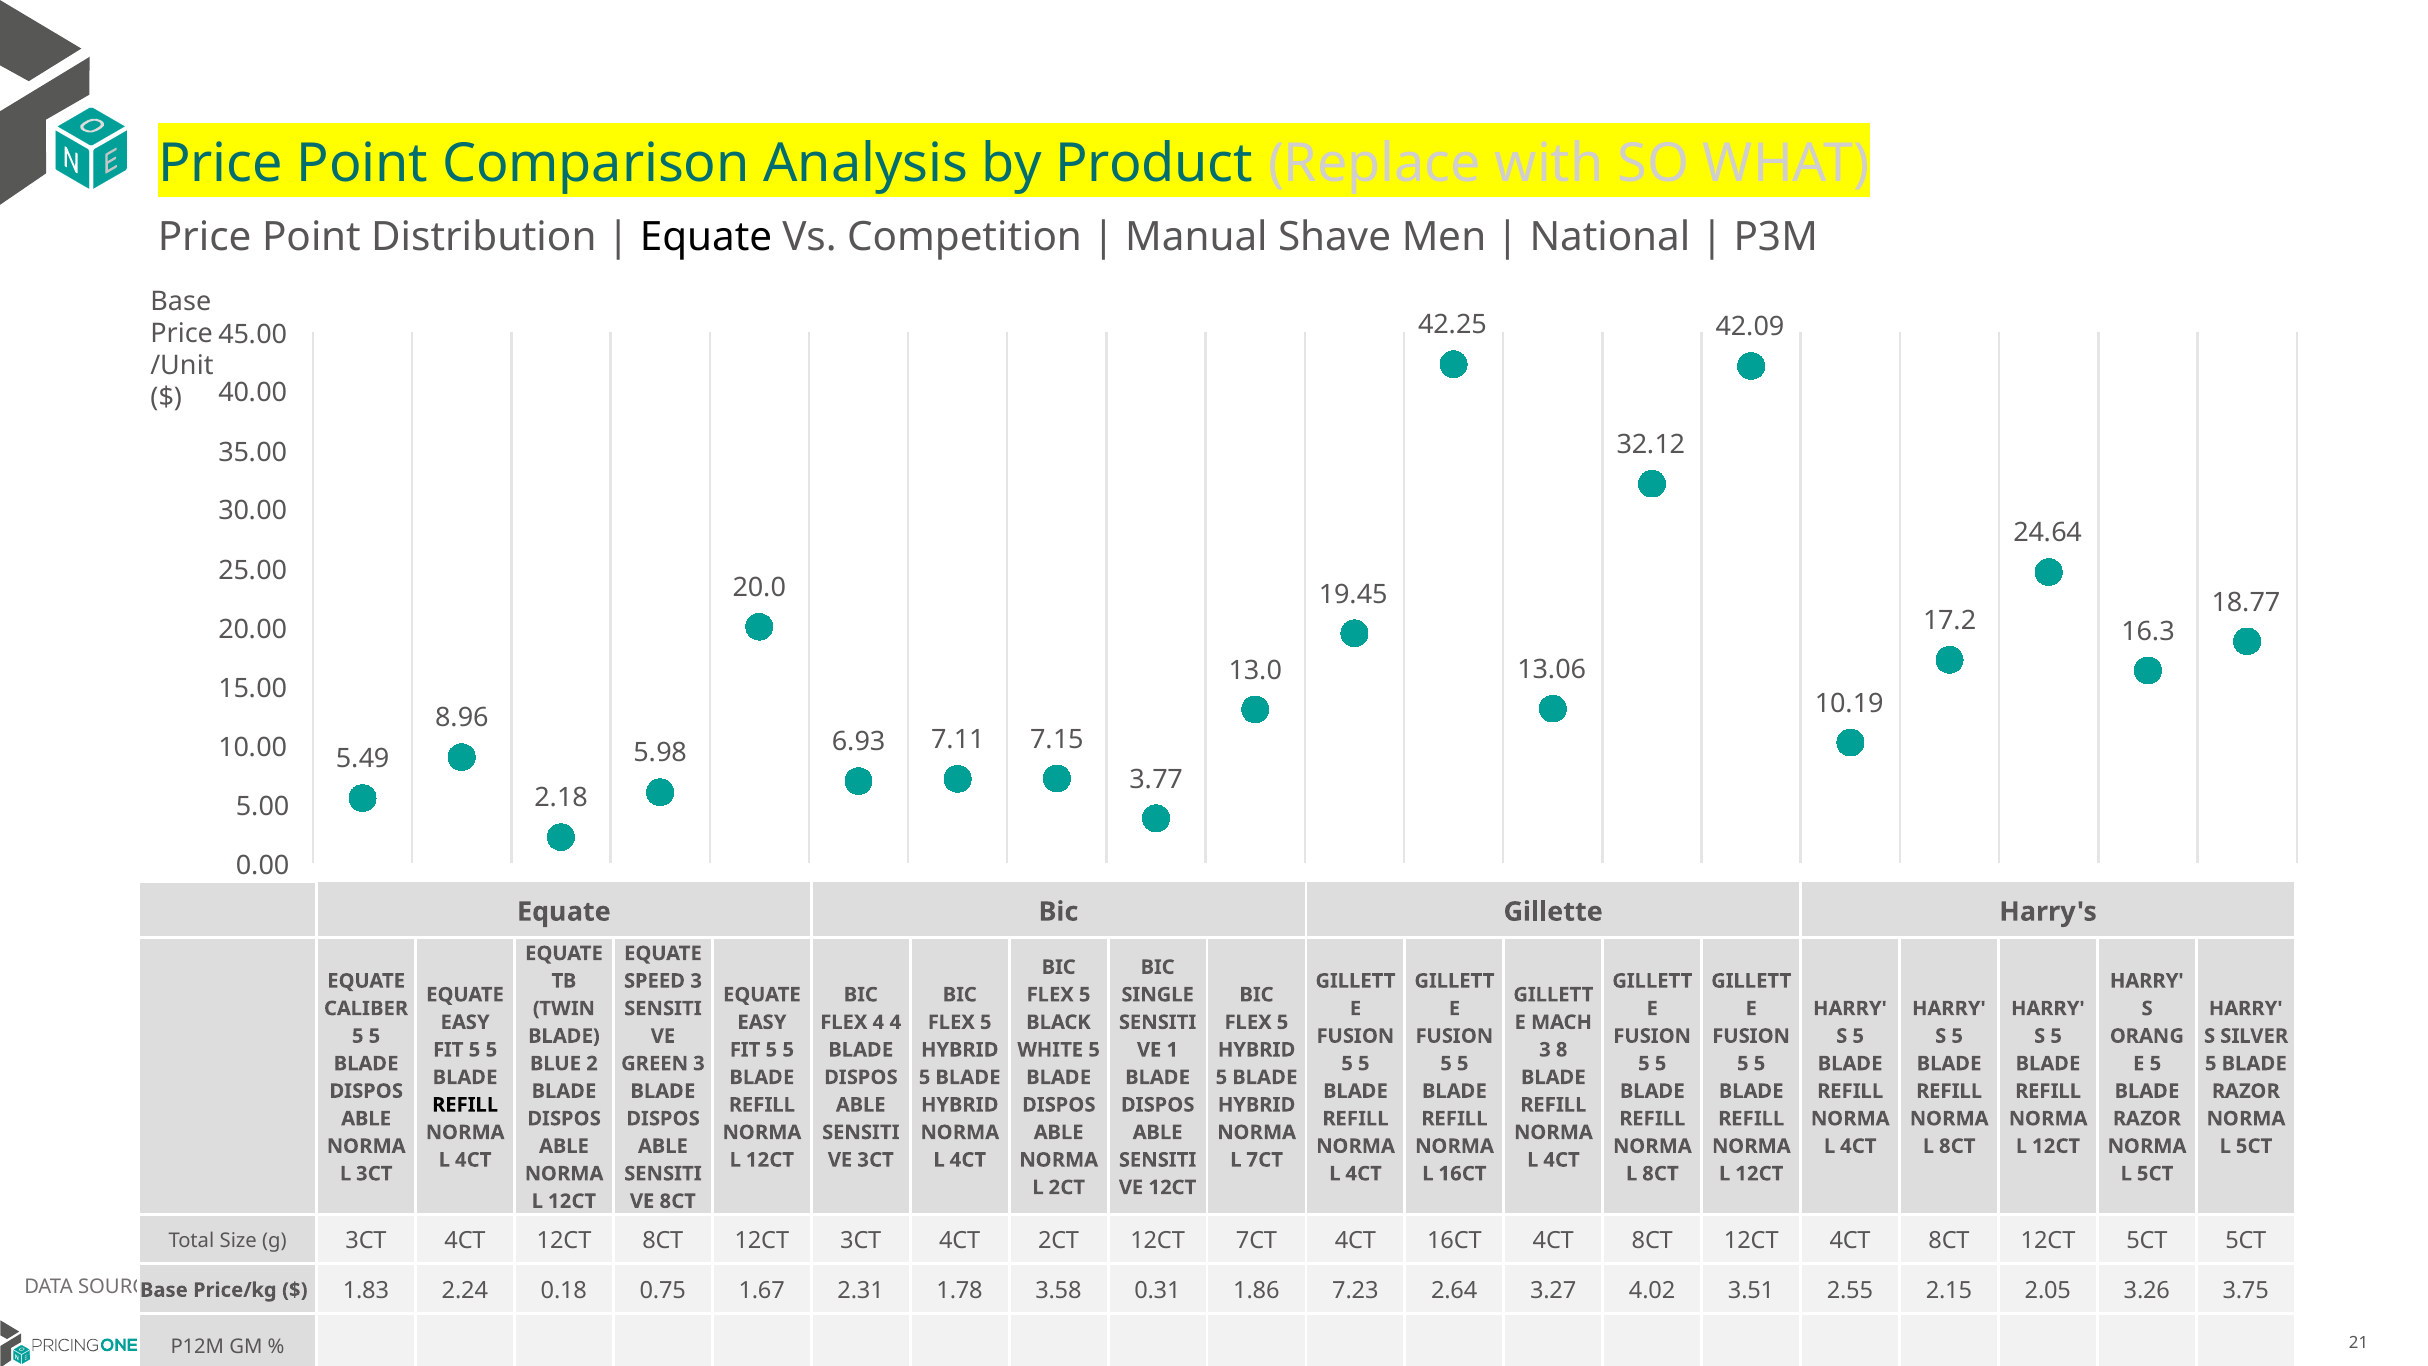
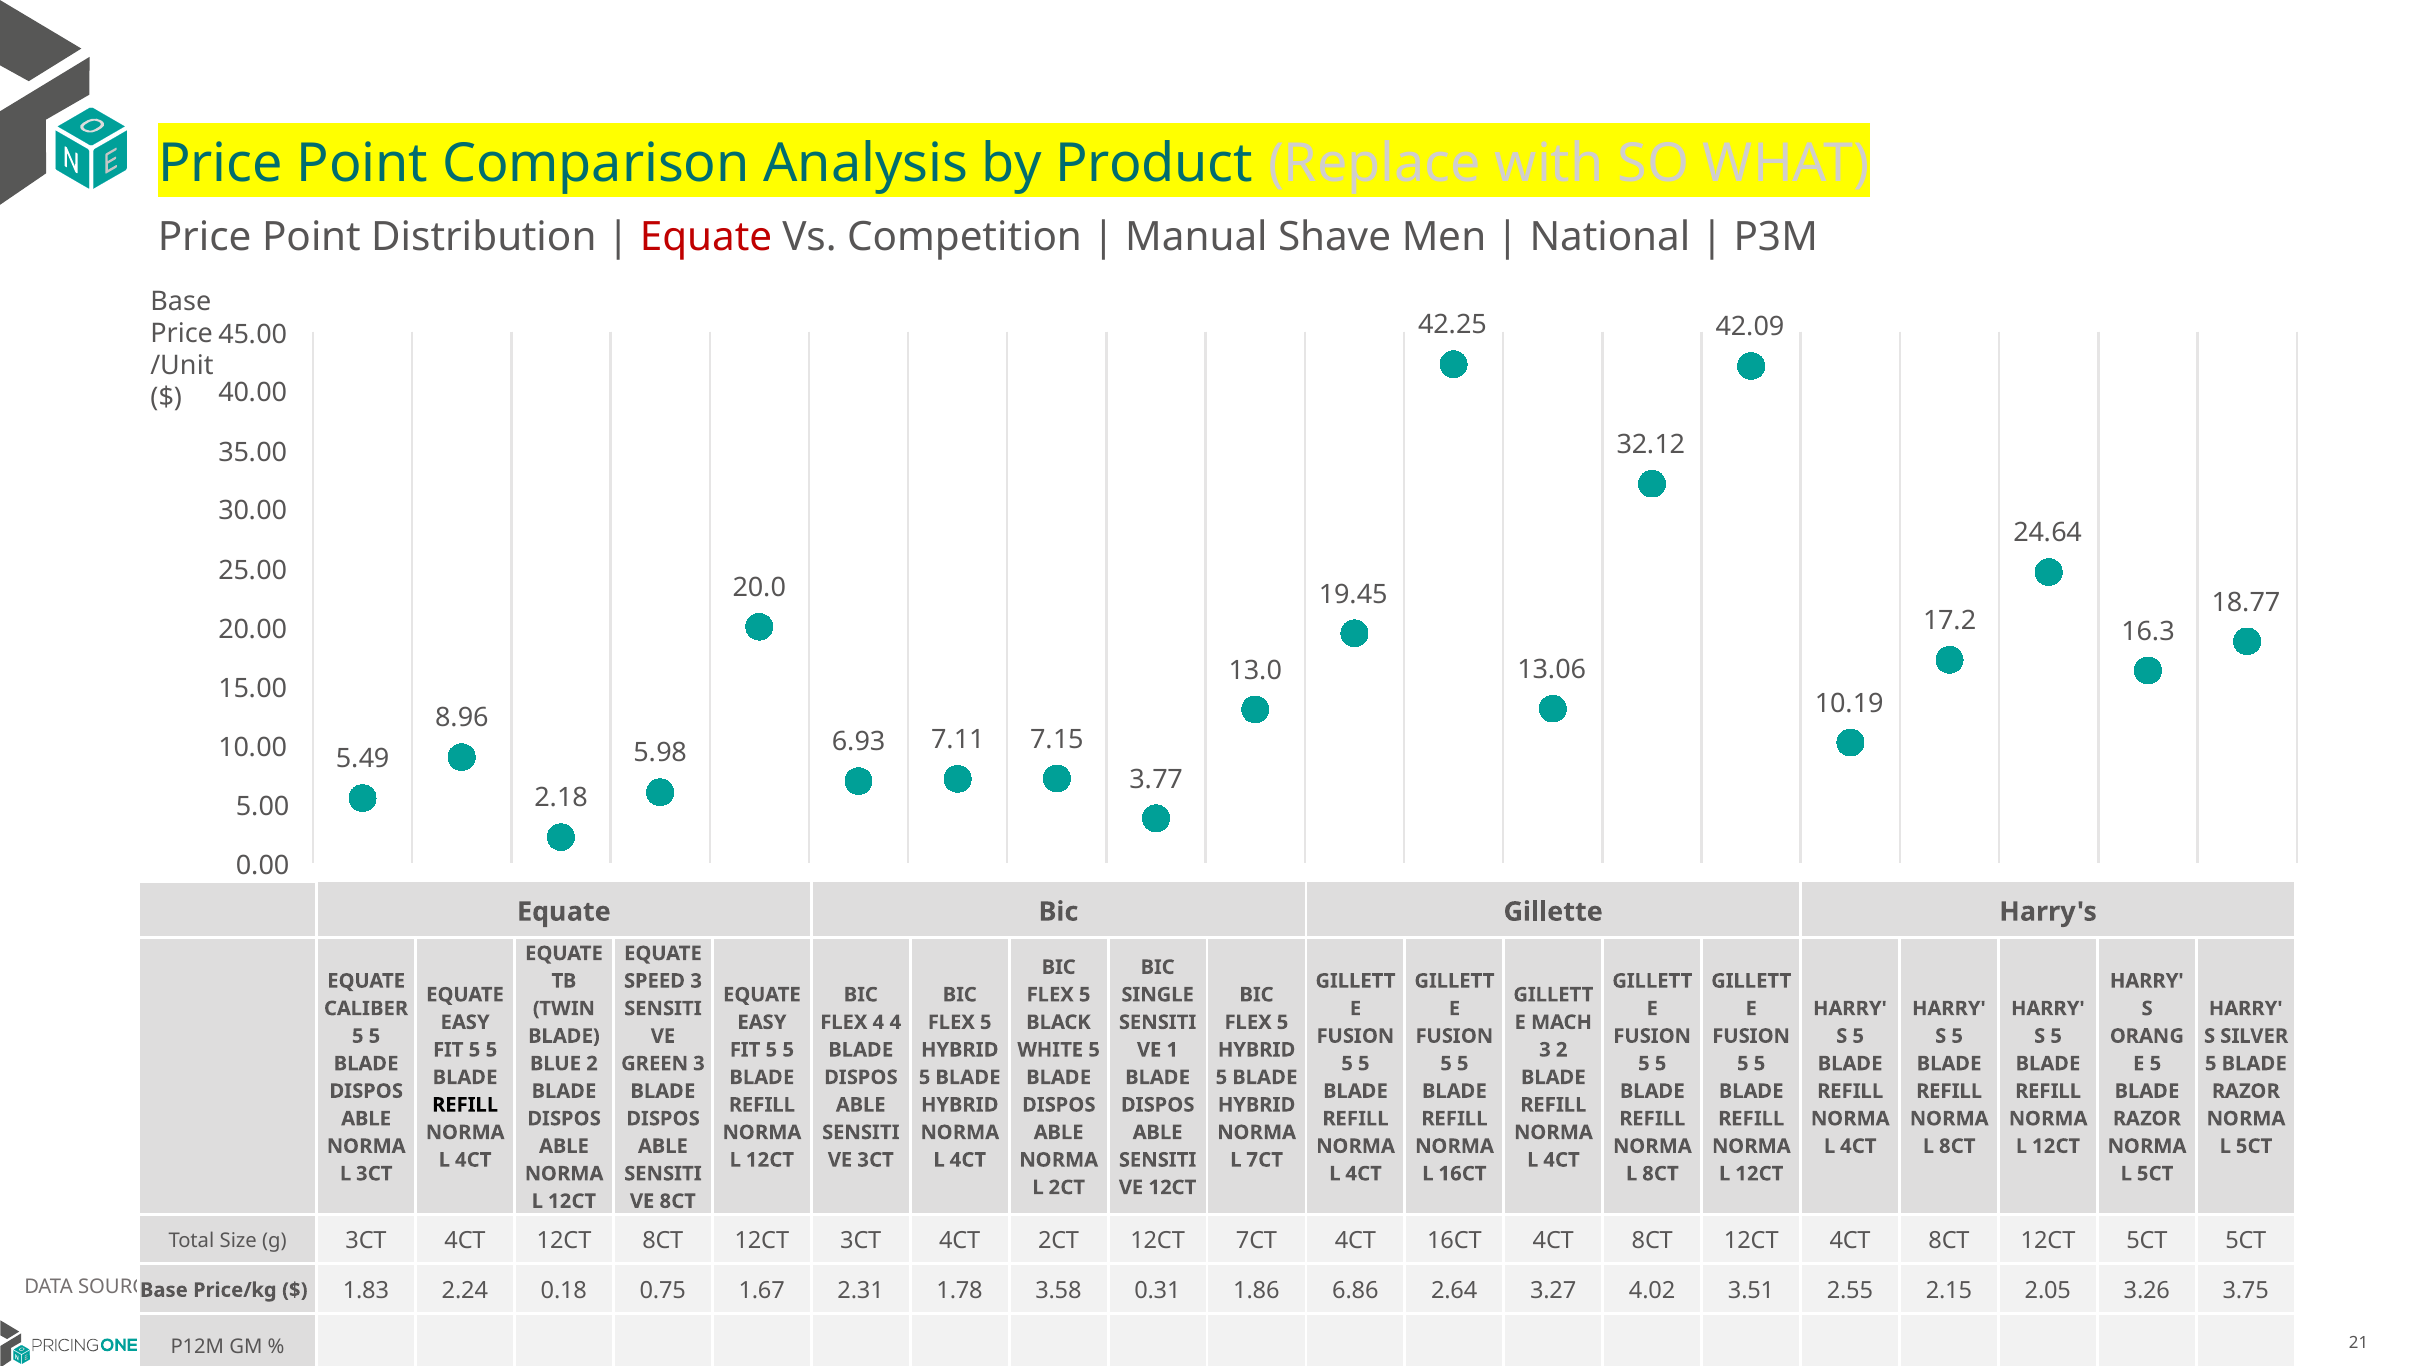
Equate at (706, 237) colour: black -> red
3 8: 8 -> 2
7.23: 7.23 -> 6.86
